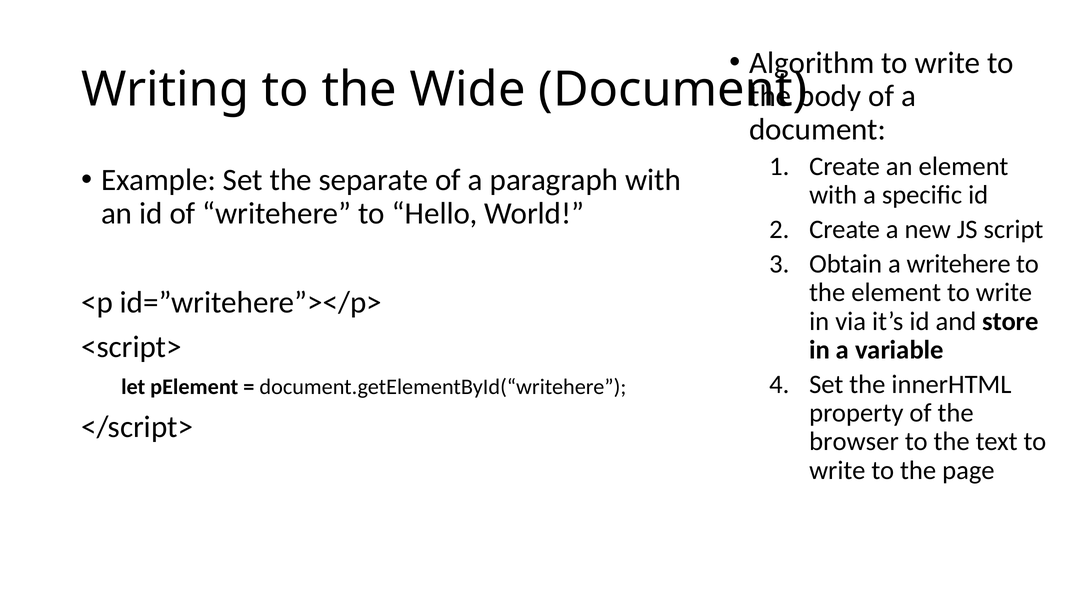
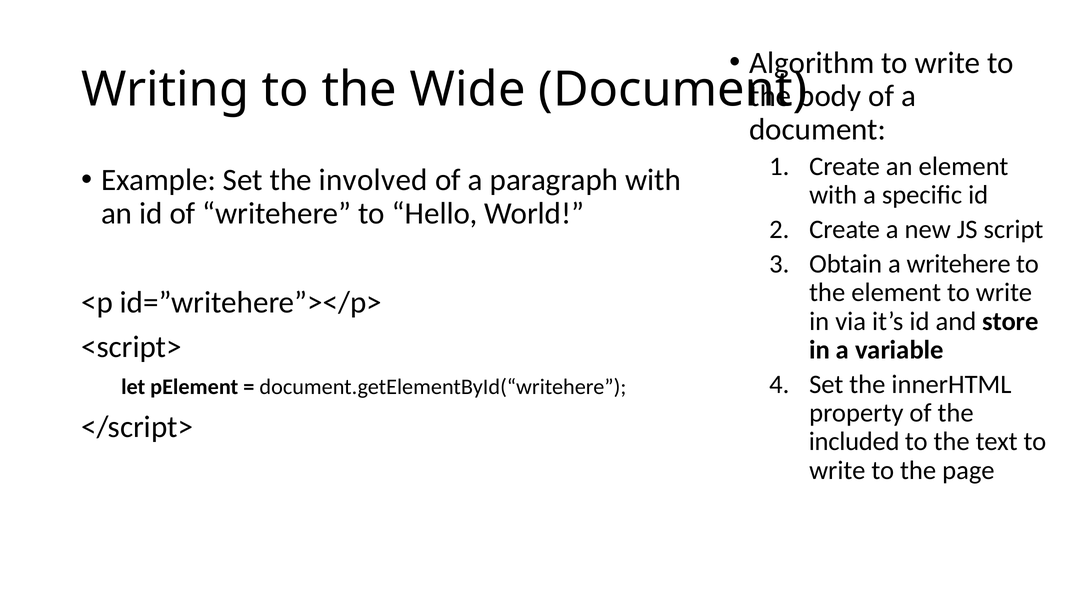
separate: separate -> involved
browser: browser -> included
